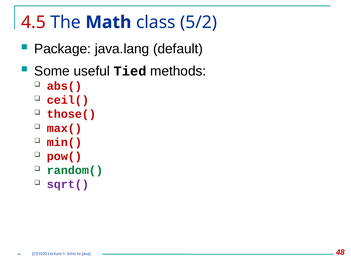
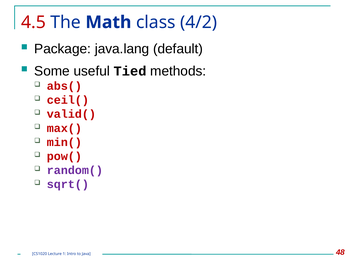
5/2: 5/2 -> 4/2
those(: those( -> valid(
random( colour: green -> purple
